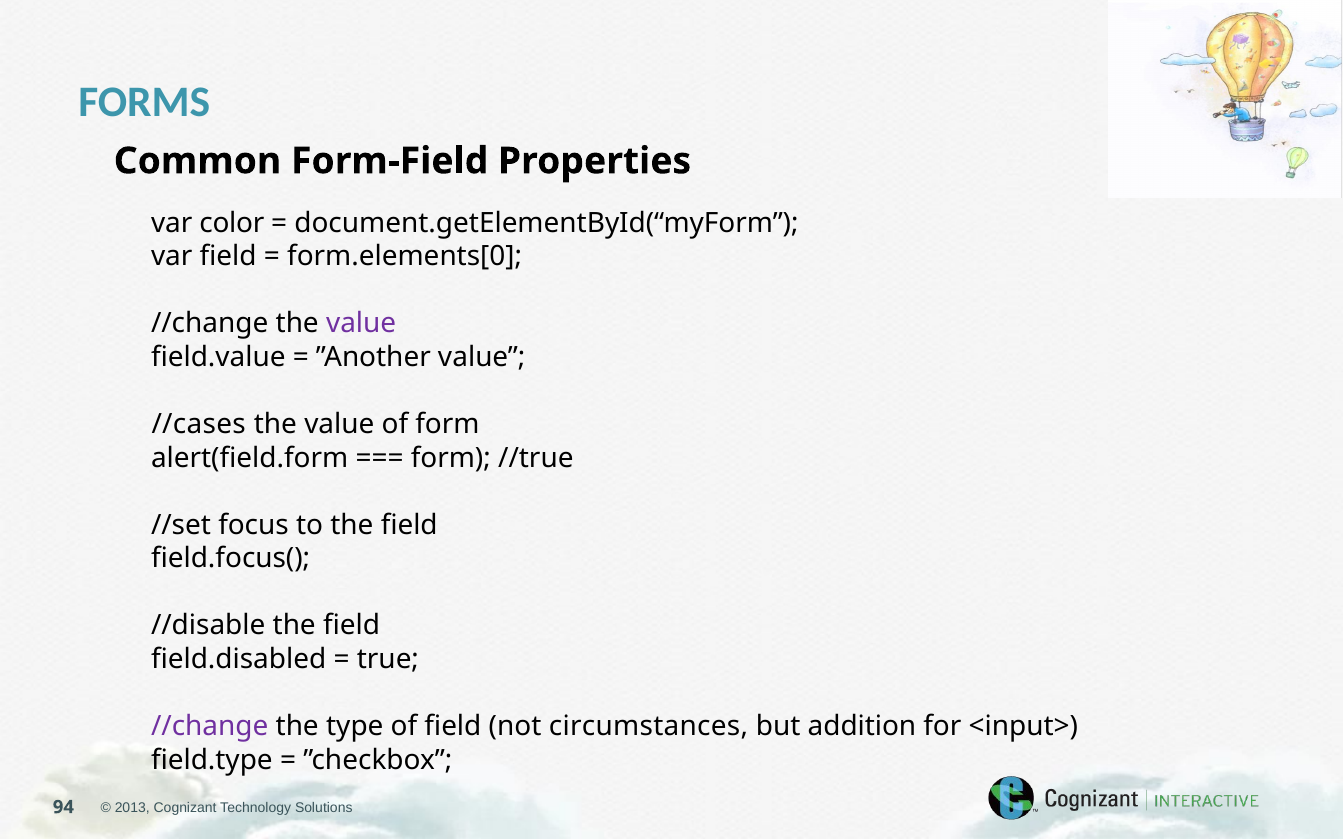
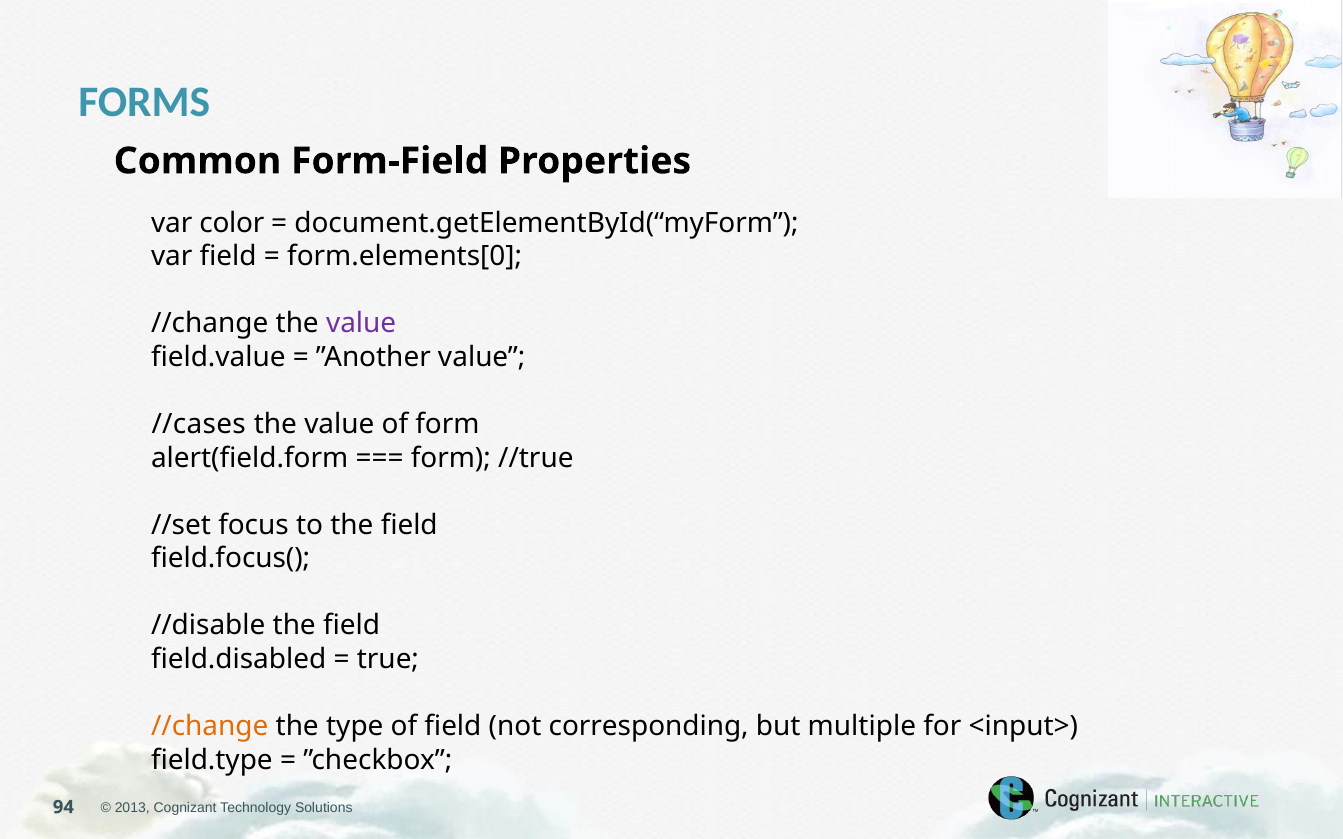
//change at (210, 727) colour: purple -> orange
circumstances: circumstances -> corresponding
addition: addition -> multiple
